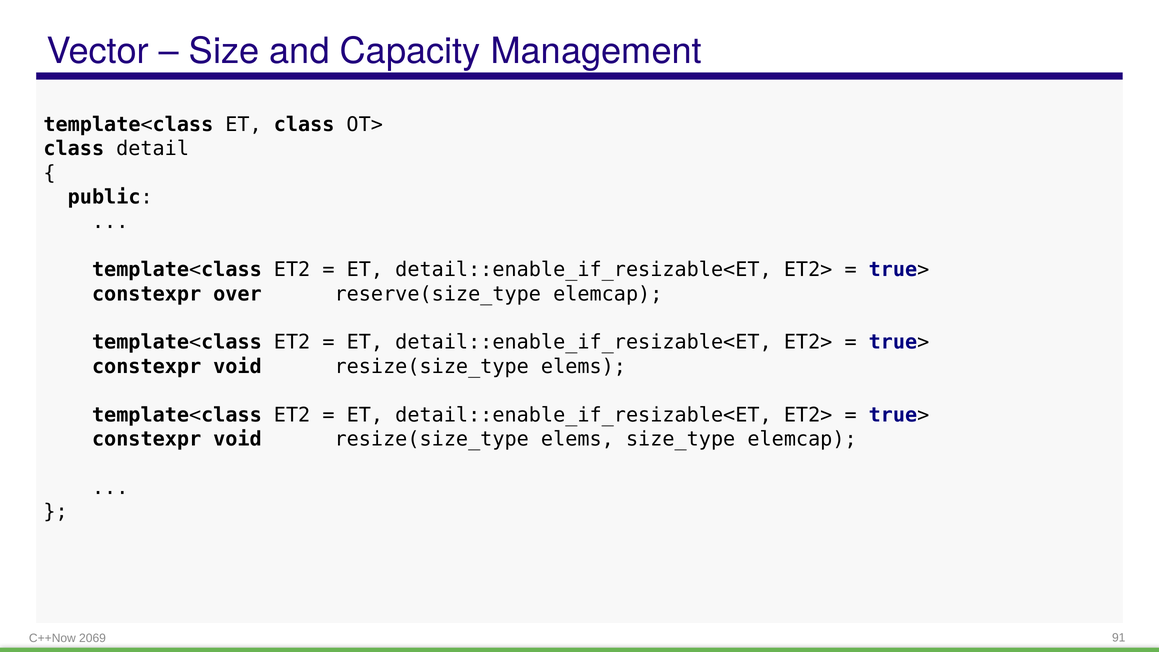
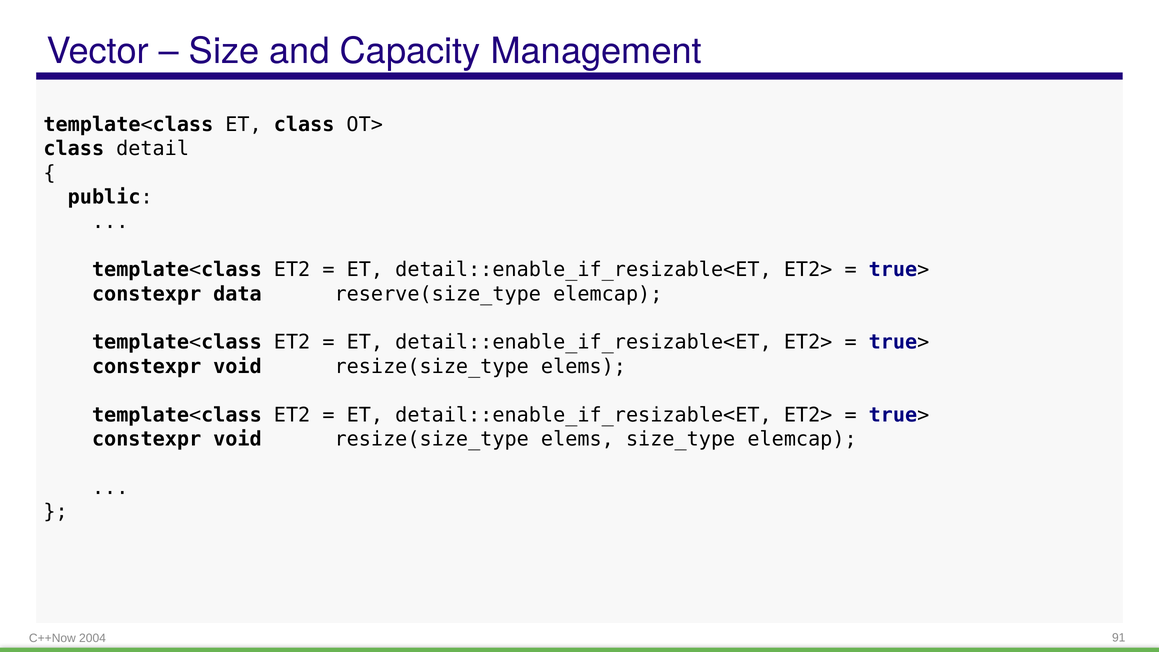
over: over -> data
2069: 2069 -> 2004
